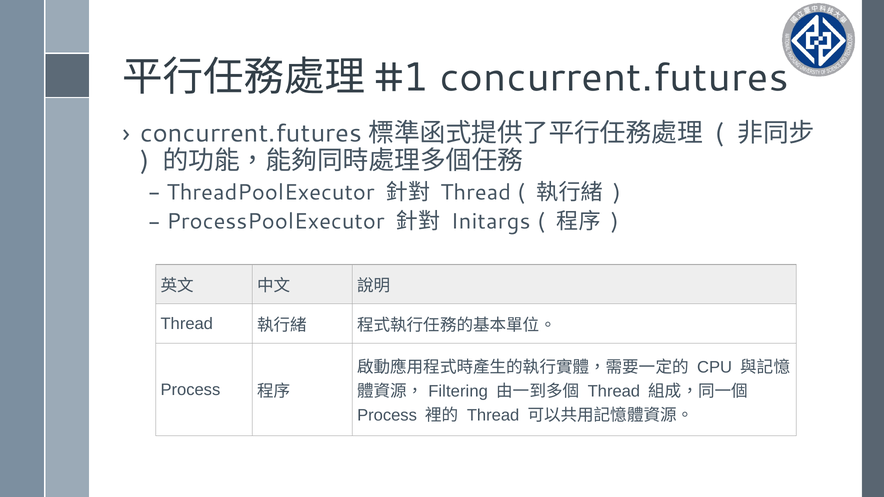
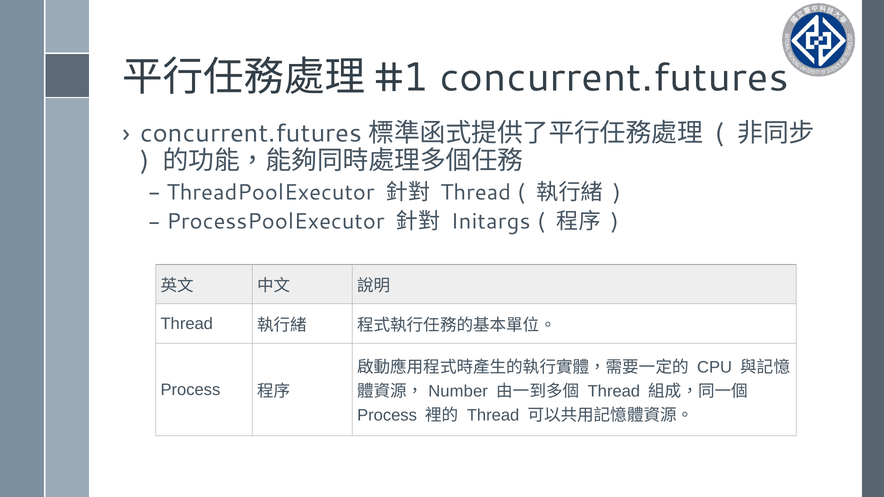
Filtering: Filtering -> Number
